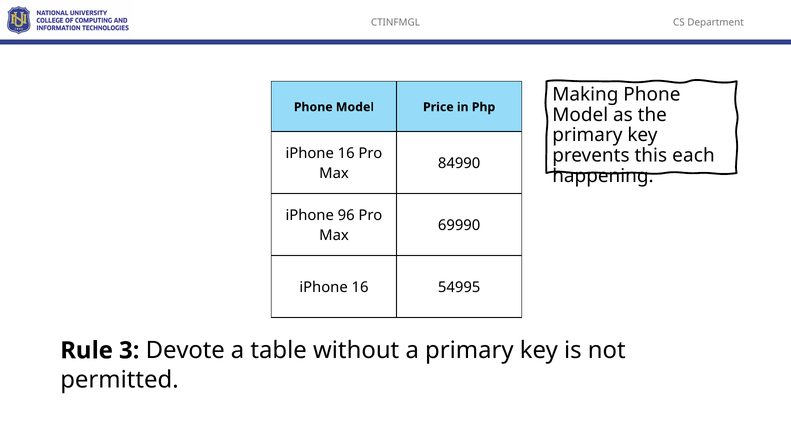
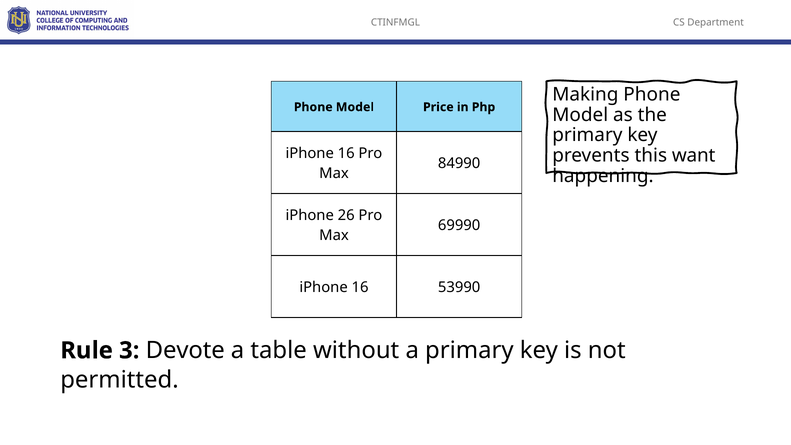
each: each -> want
96: 96 -> 26
54995: 54995 -> 53990
